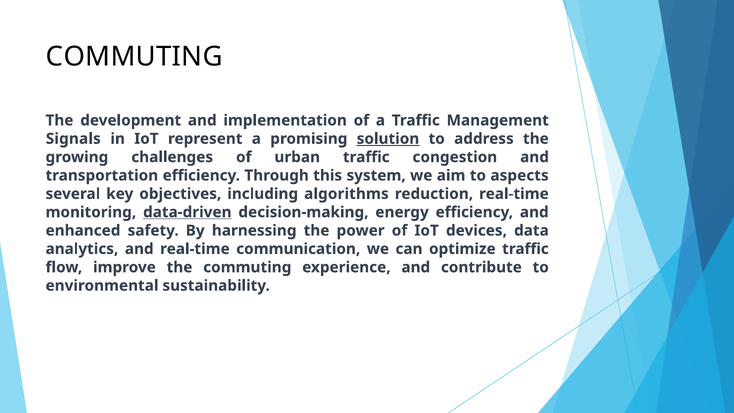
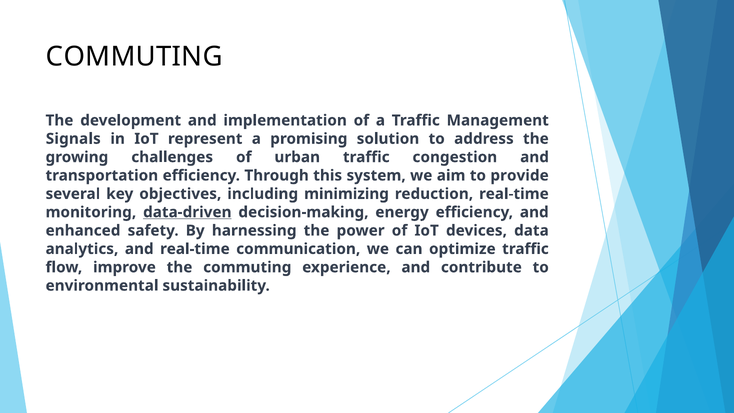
solution underline: present -> none
aspects: aspects -> provide
algorithms: algorithms -> minimizing
